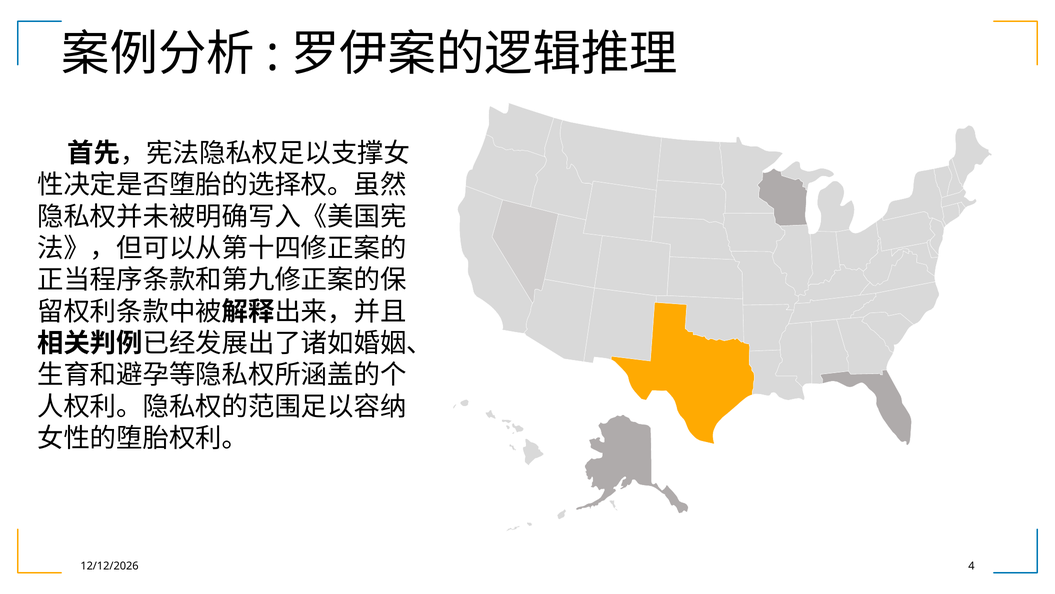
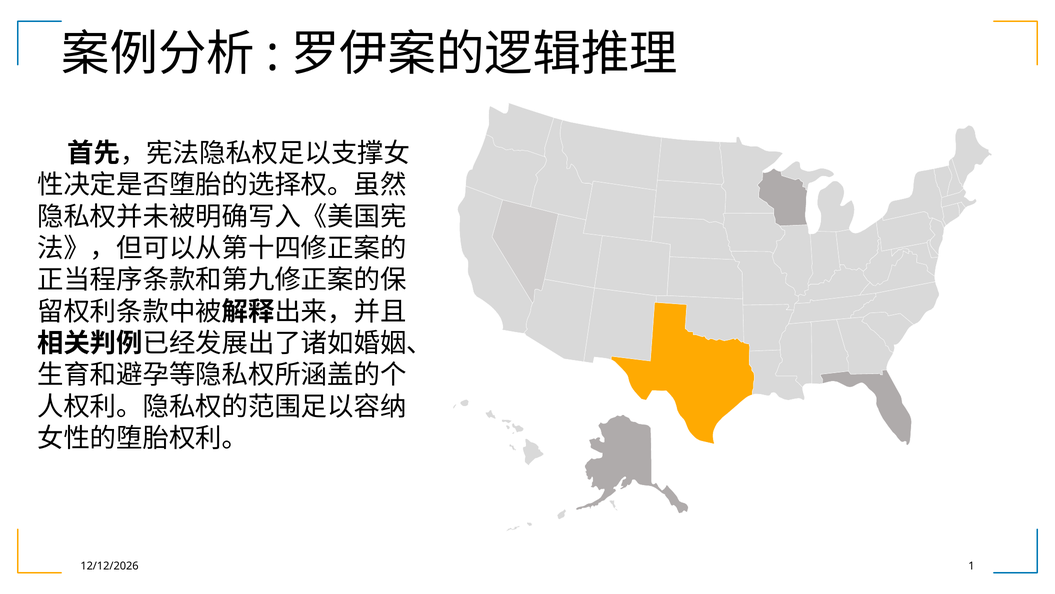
4: 4 -> 1
